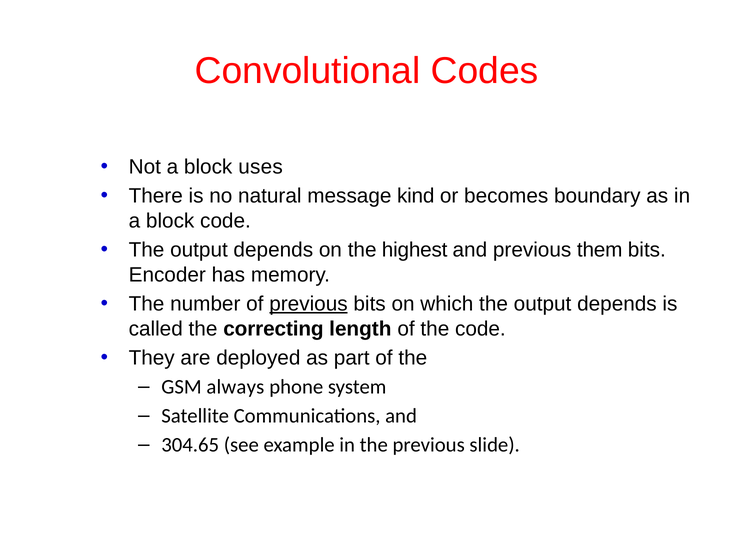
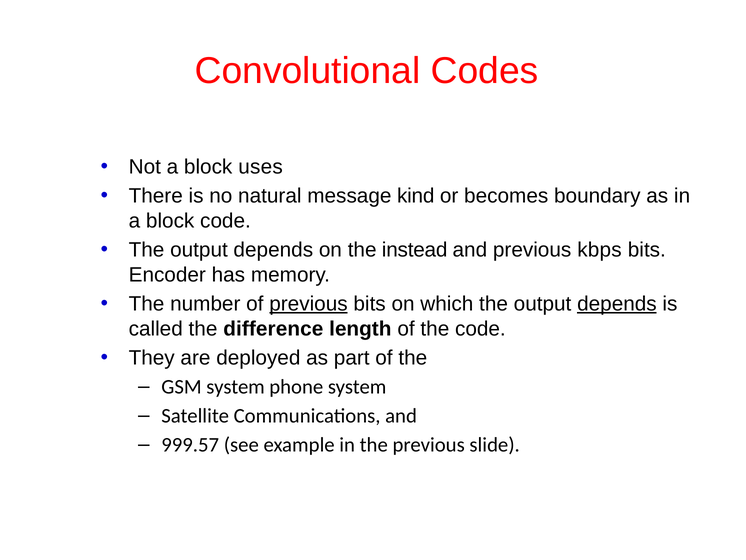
highest: highest -> instead
them: them -> kbps
depends at (617, 304) underline: none -> present
correcting: correcting -> difference
GSM always: always -> system
304.65: 304.65 -> 999.57
